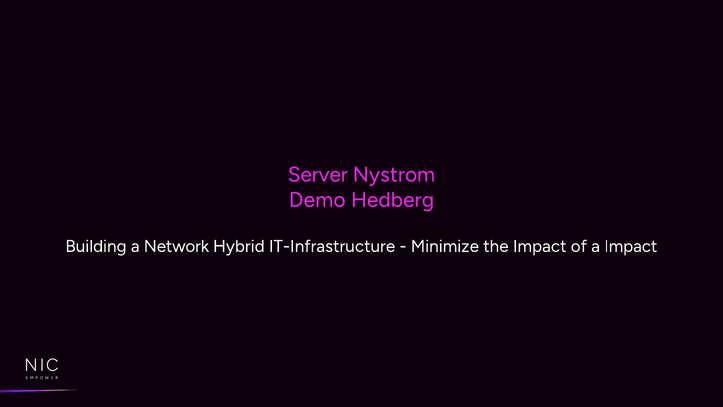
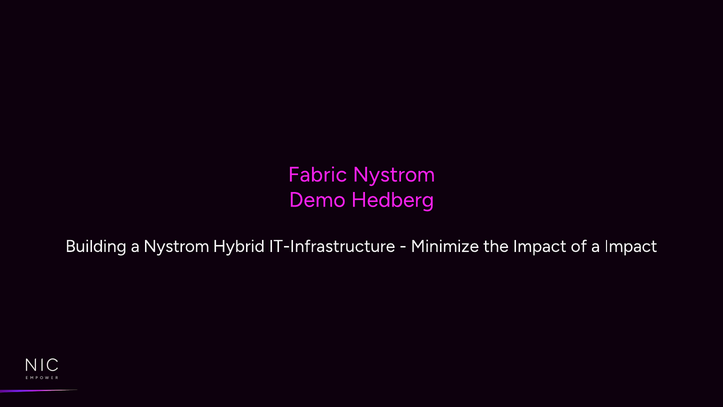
Server: Server -> Fabric
a Network: Network -> Nystrom
